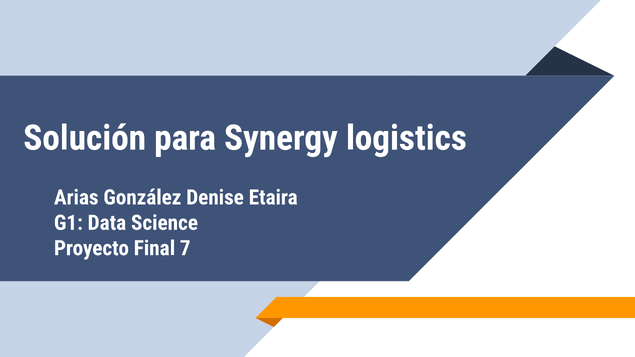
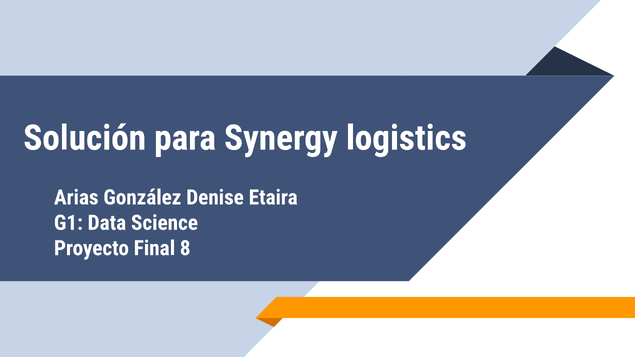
7: 7 -> 8
